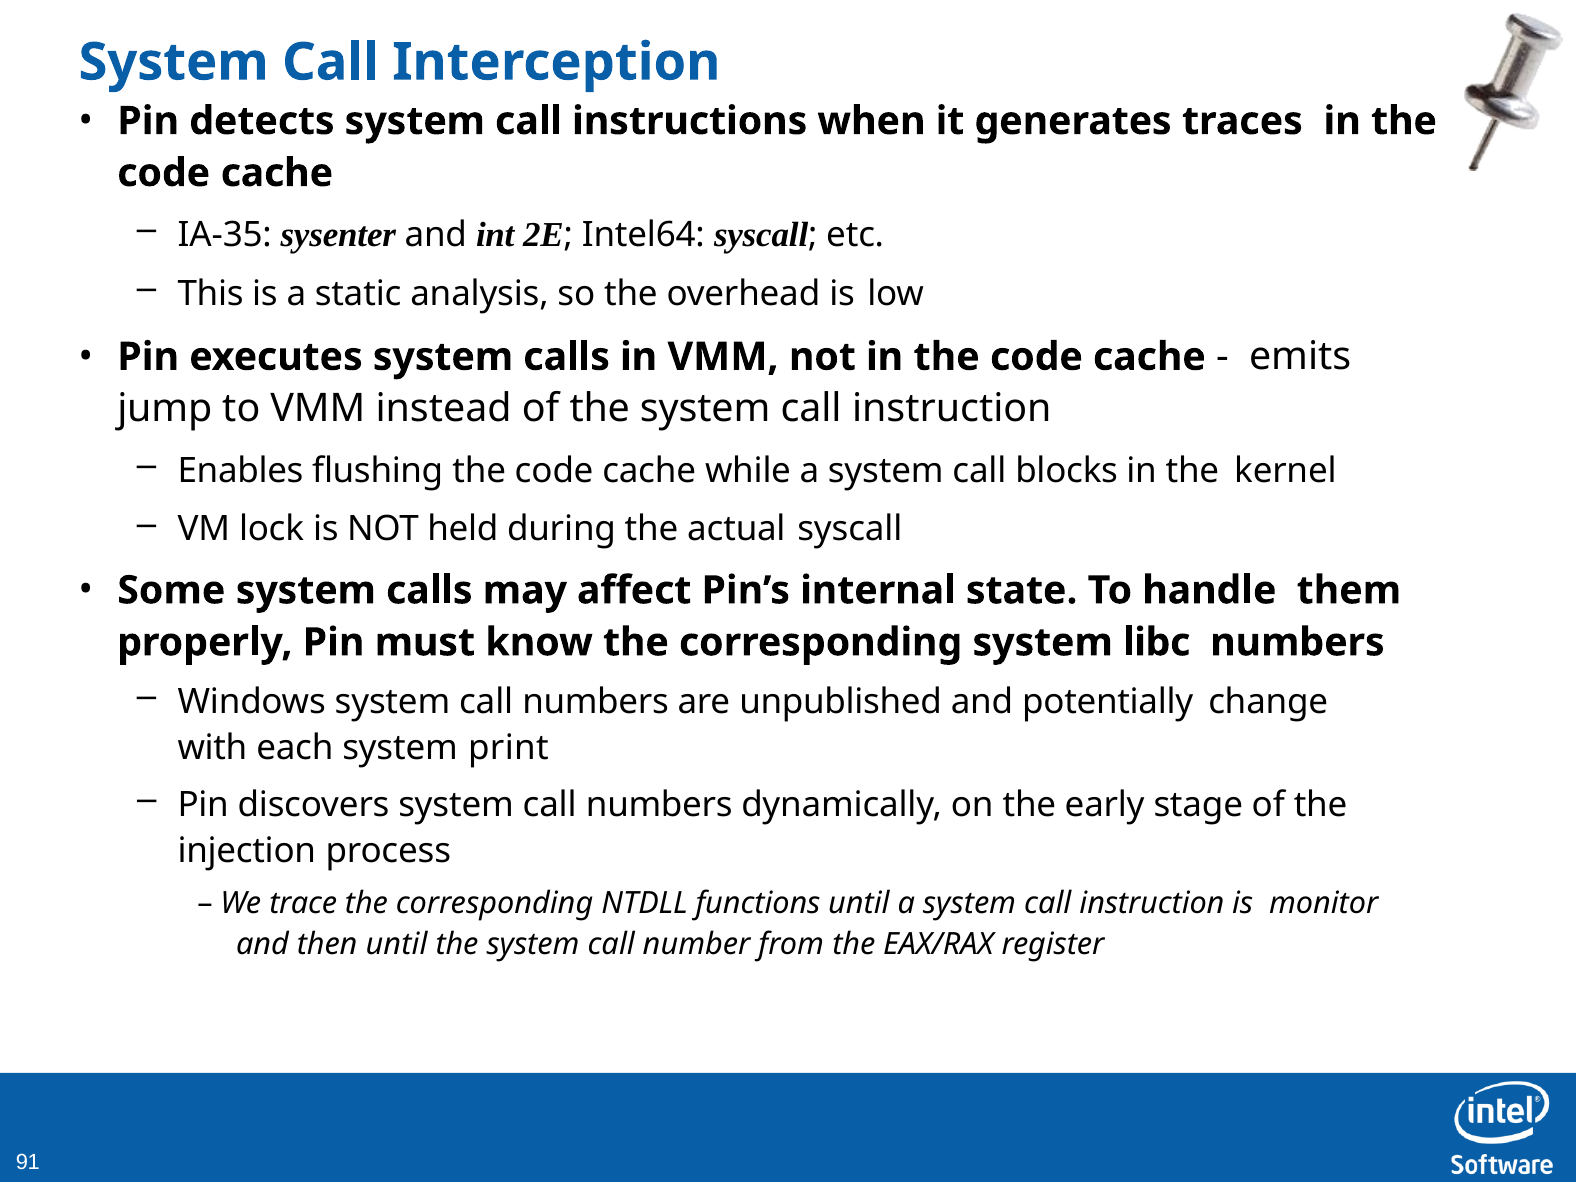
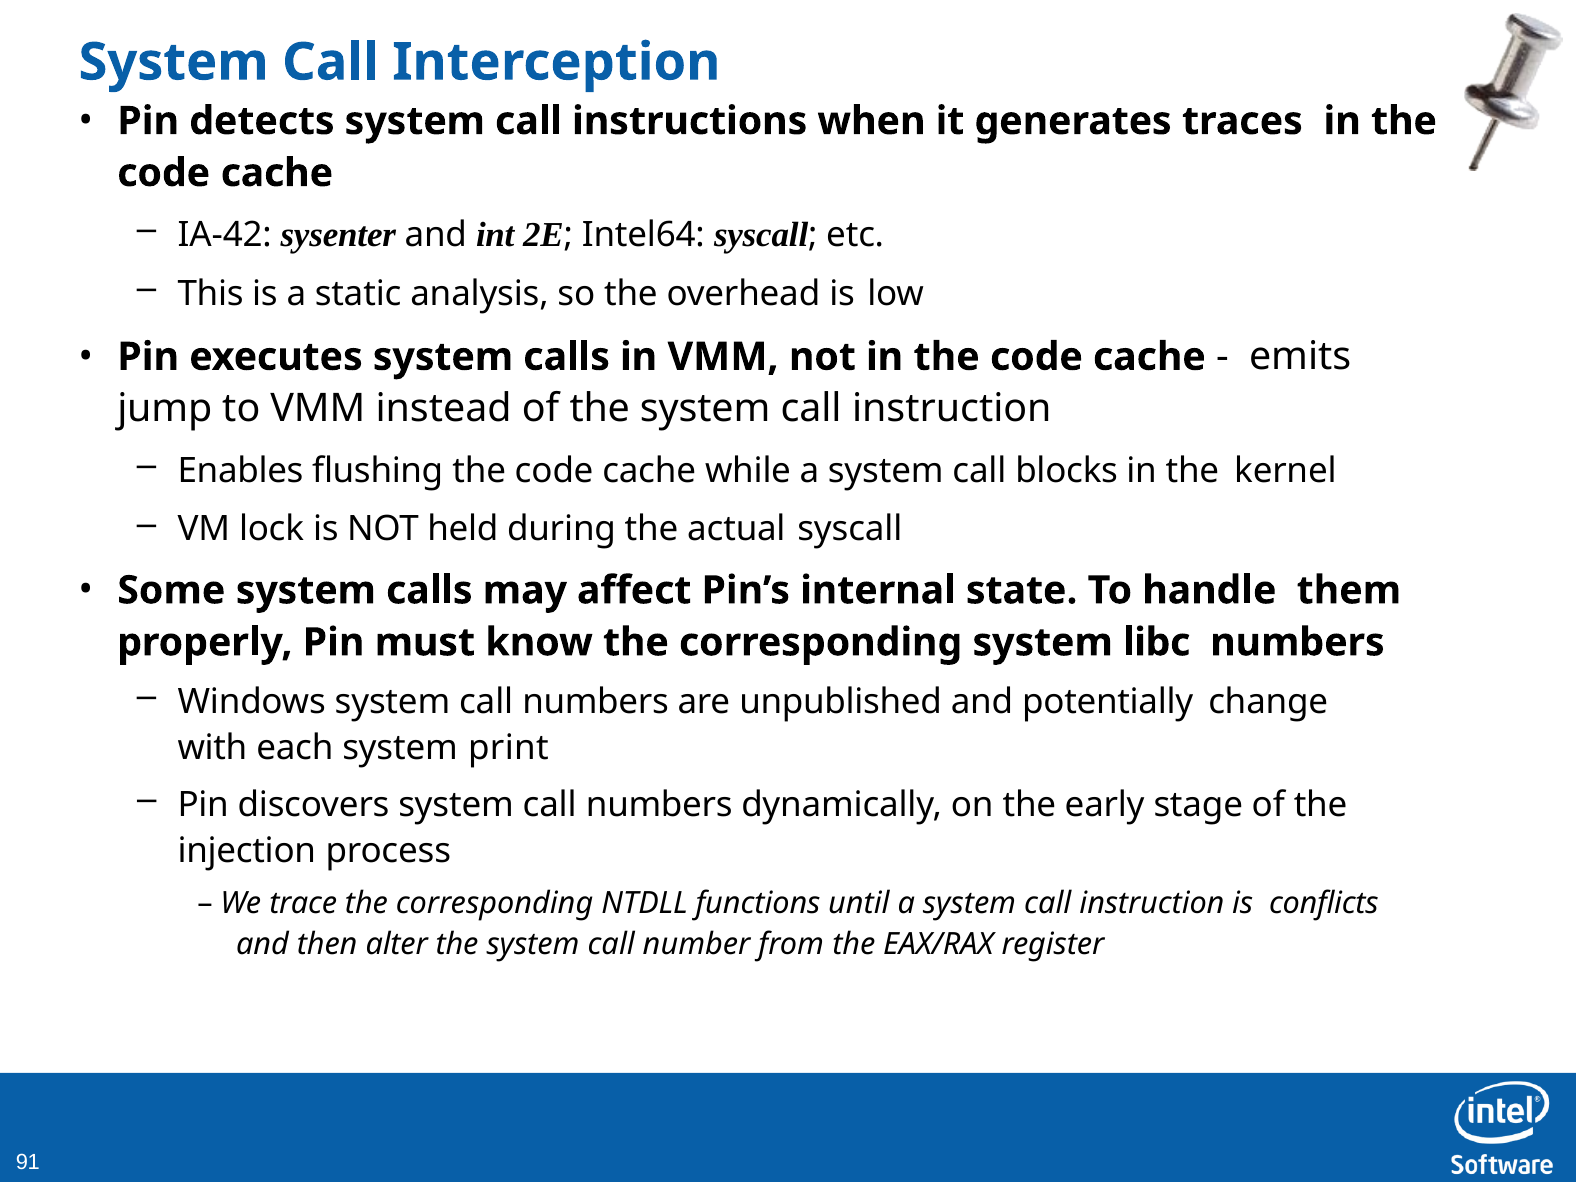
IA-35: IA-35 -> IA-42
monitor: monitor -> conflicts
then until: until -> alter
